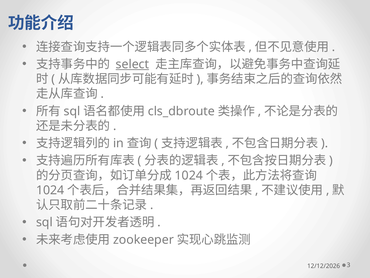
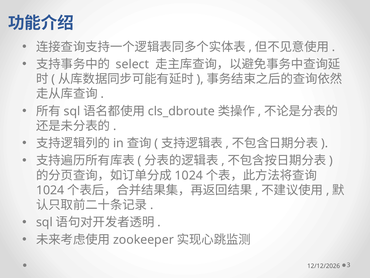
select underline: present -> none
